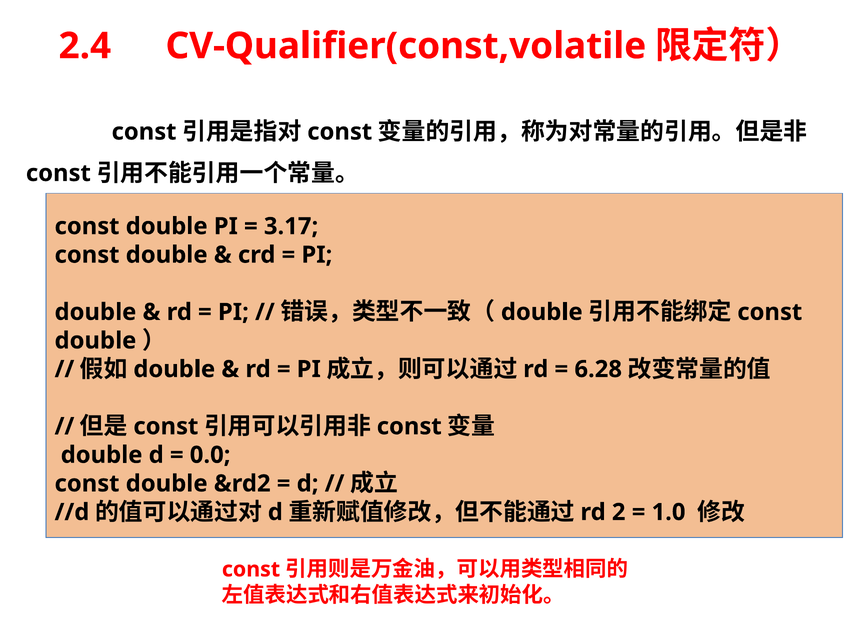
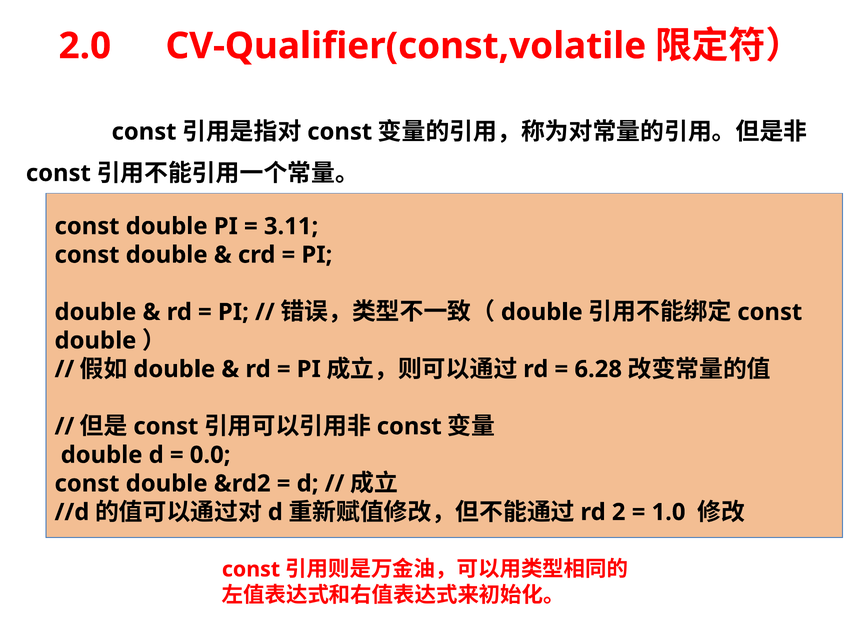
2.4: 2.4 -> 2.0
3.17: 3.17 -> 3.11
